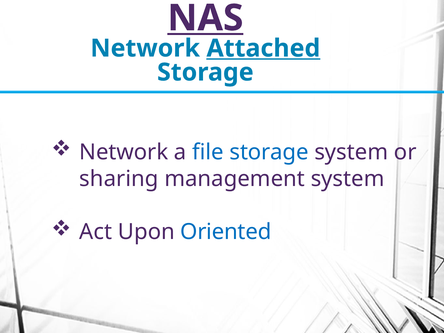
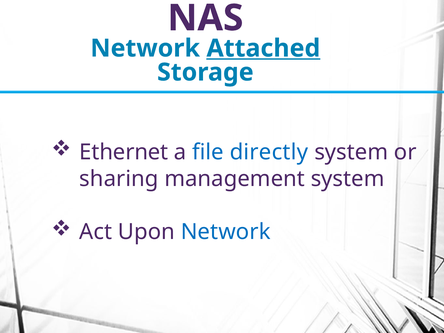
NAS underline: present -> none
Network at (124, 152): Network -> Ethernet
file storage: storage -> directly
Upon Oriented: Oriented -> Network
